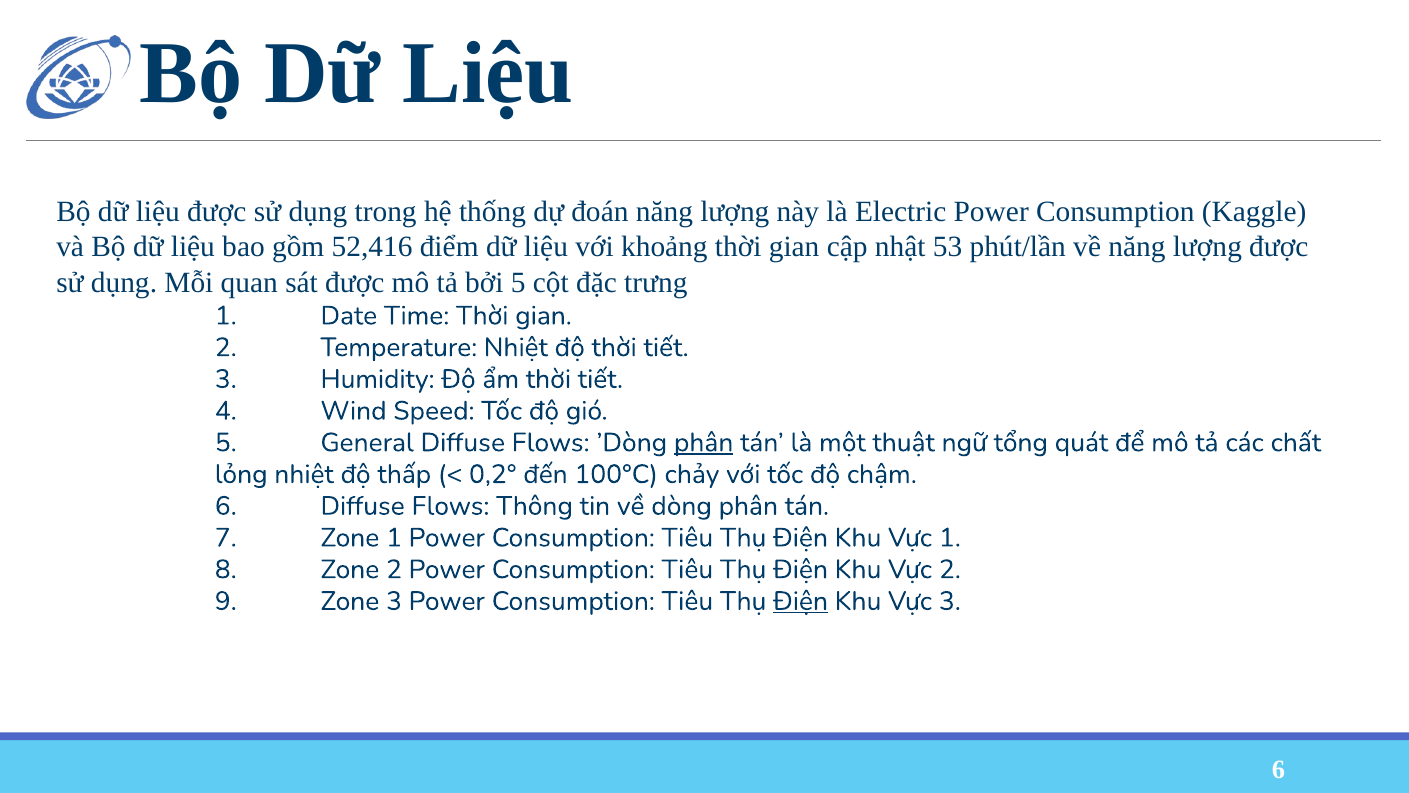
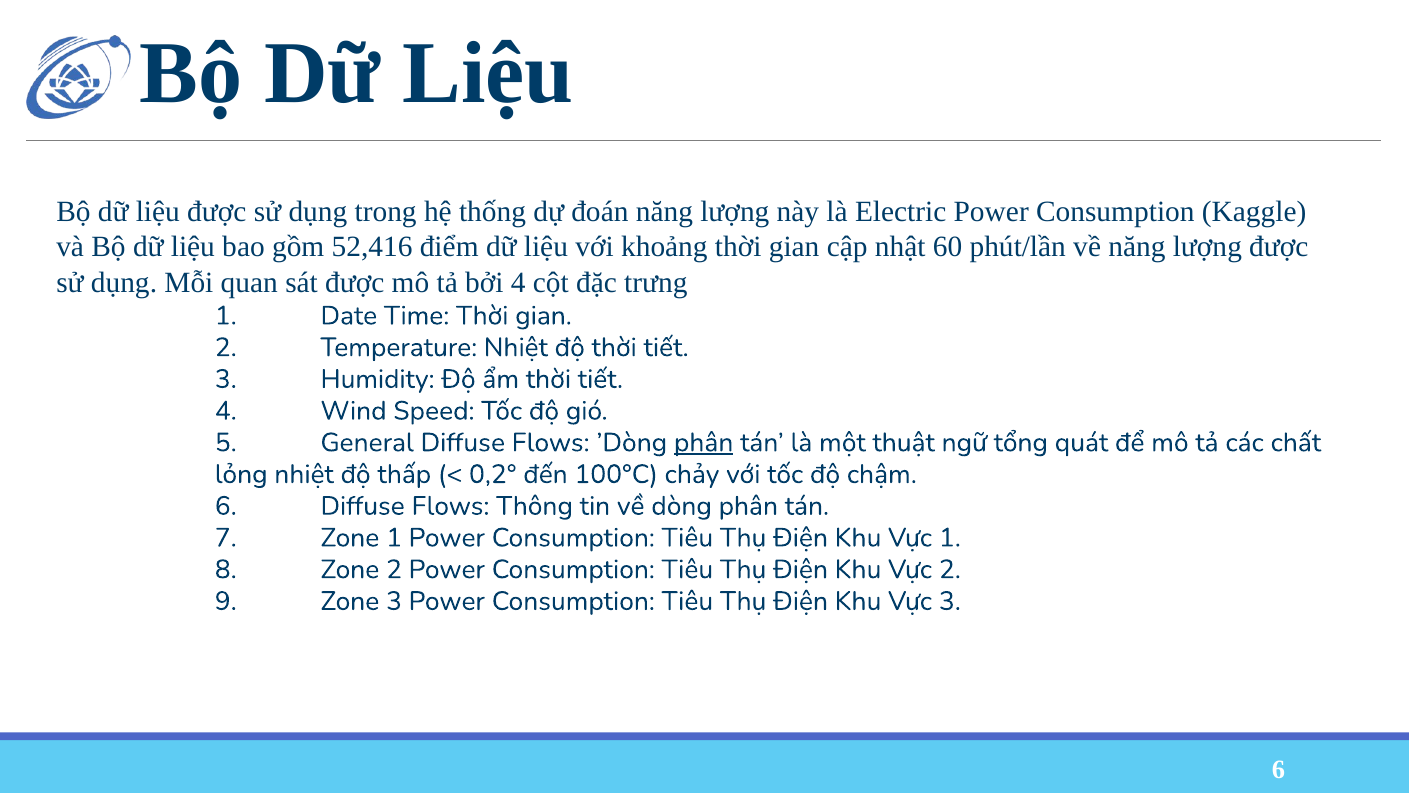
53: 53 -> 60
bởi 5: 5 -> 4
Điện at (801, 601) underline: present -> none
